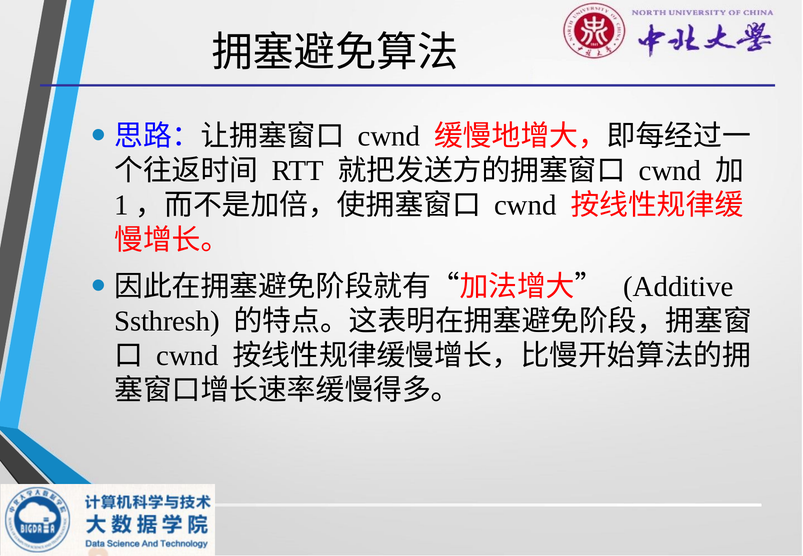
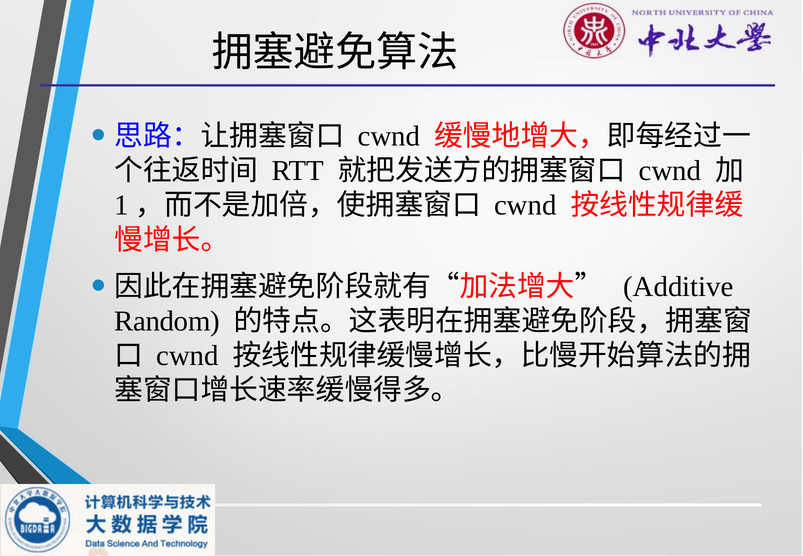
Ssthresh: Ssthresh -> Random
